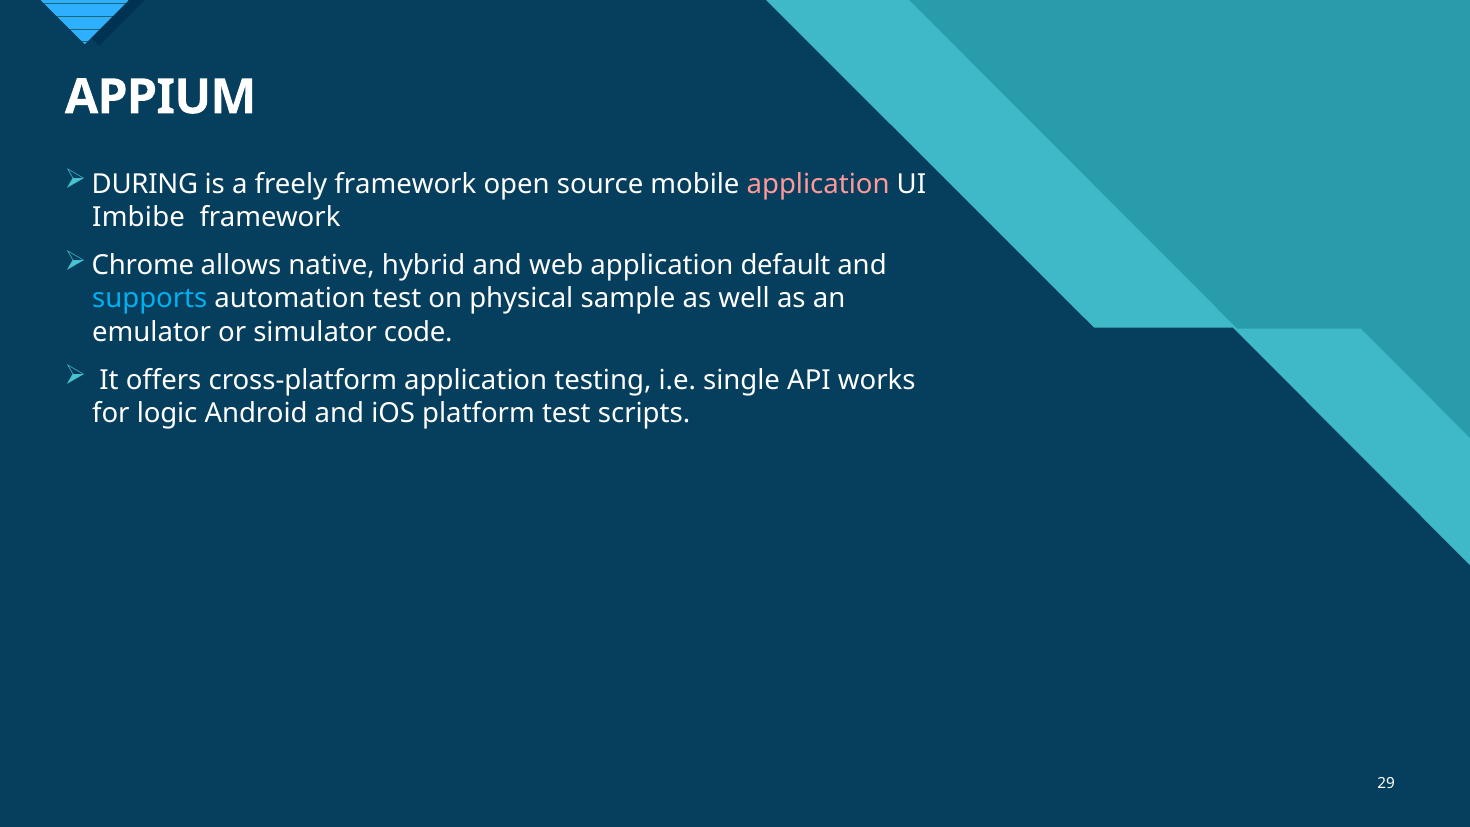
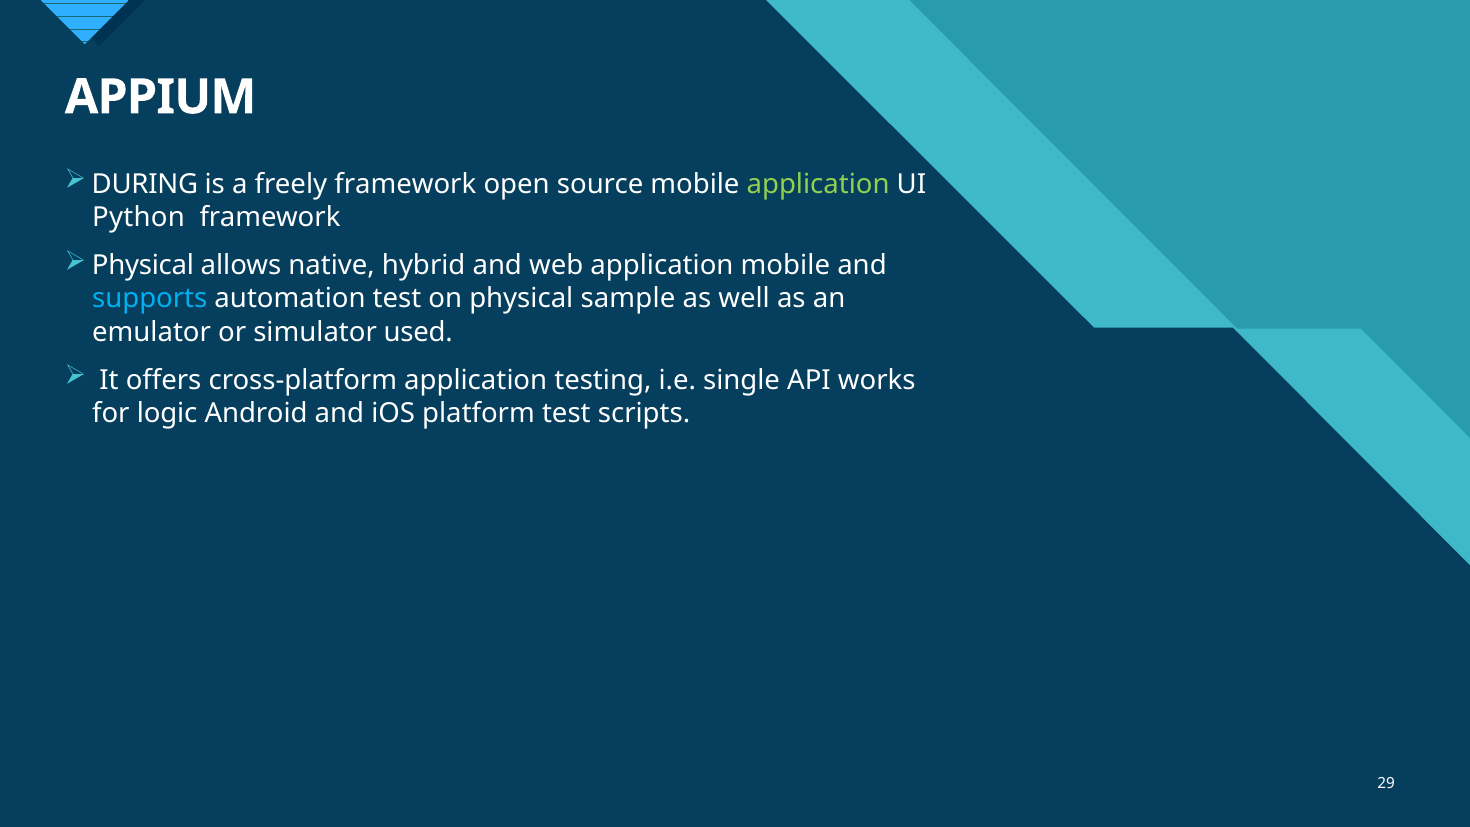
application at (818, 184) colour: pink -> light green
Imbibe: Imbibe -> Python
Chrome at (143, 266): Chrome -> Physical
application default: default -> mobile
code: code -> used
